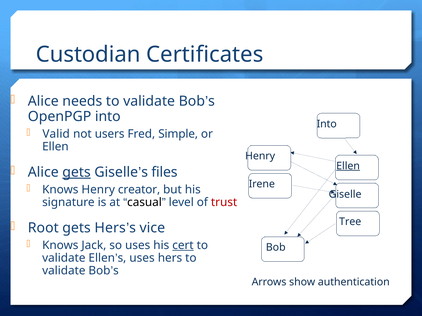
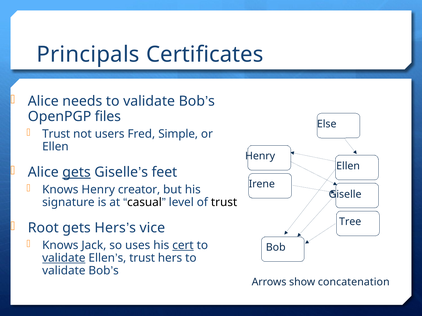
Custodian: Custodian -> Principals
OpenPGP into: into -> files
Into at (327, 124): Into -> Else
Valid at (56, 134): Valid -> Trust
Ellen at (348, 166) underline: present -> none
files: files -> feet
trust at (224, 203) colour: red -> black
validate at (64, 258) underline: none -> present
uses at (142, 258): uses -> trust
authentication: authentication -> concatenation
